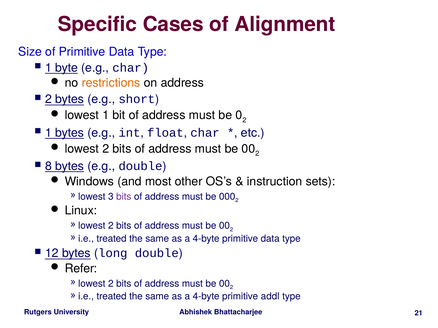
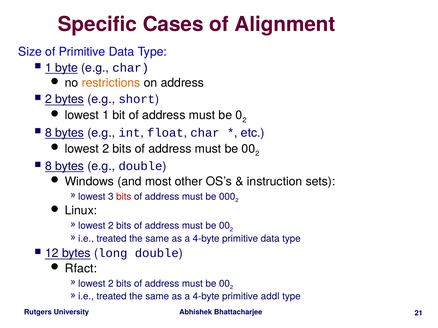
1 at (48, 133): 1 -> 8
bits at (124, 197) colour: purple -> red
Refer: Refer -> Rfact
